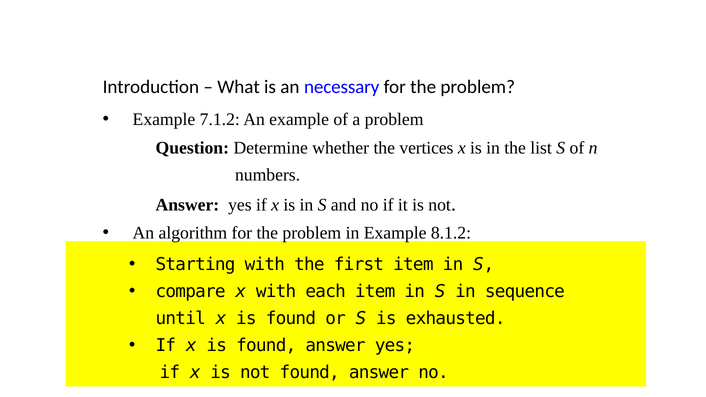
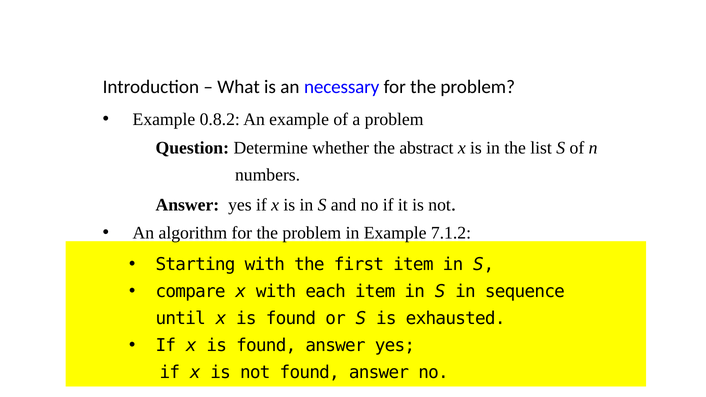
7.1.2: 7.1.2 -> 0.8.2
vertices: vertices -> abstract
8.1.2: 8.1.2 -> 7.1.2
